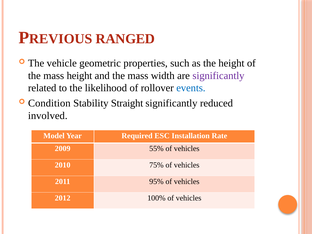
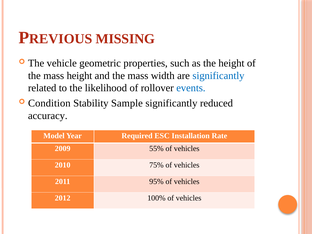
RANGED: RANGED -> MISSING
significantly at (218, 76) colour: purple -> blue
Straight: Straight -> Sample
involved: involved -> accuracy
